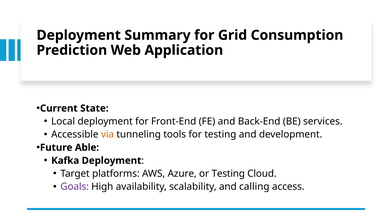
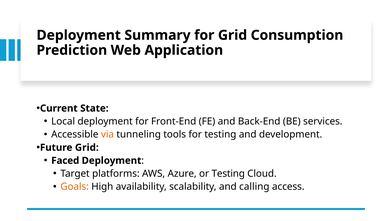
Future Able: Able -> Grid
Kafka: Kafka -> Faced
Goals colour: purple -> orange
